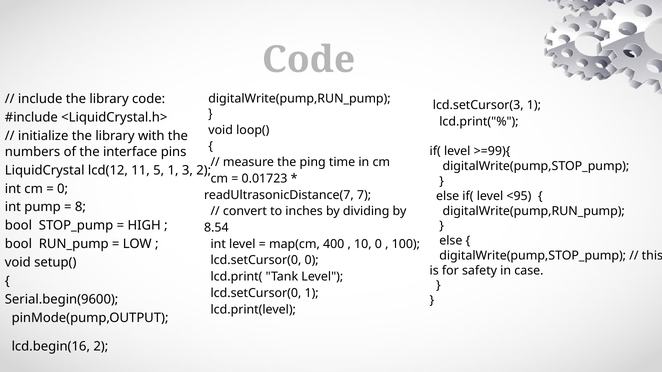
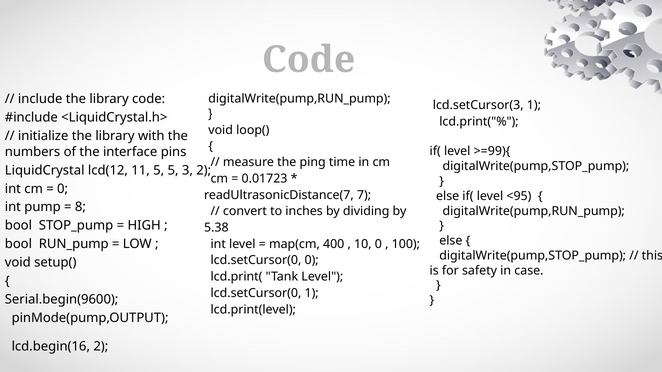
5 1: 1 -> 5
8.54: 8.54 -> 5.38
